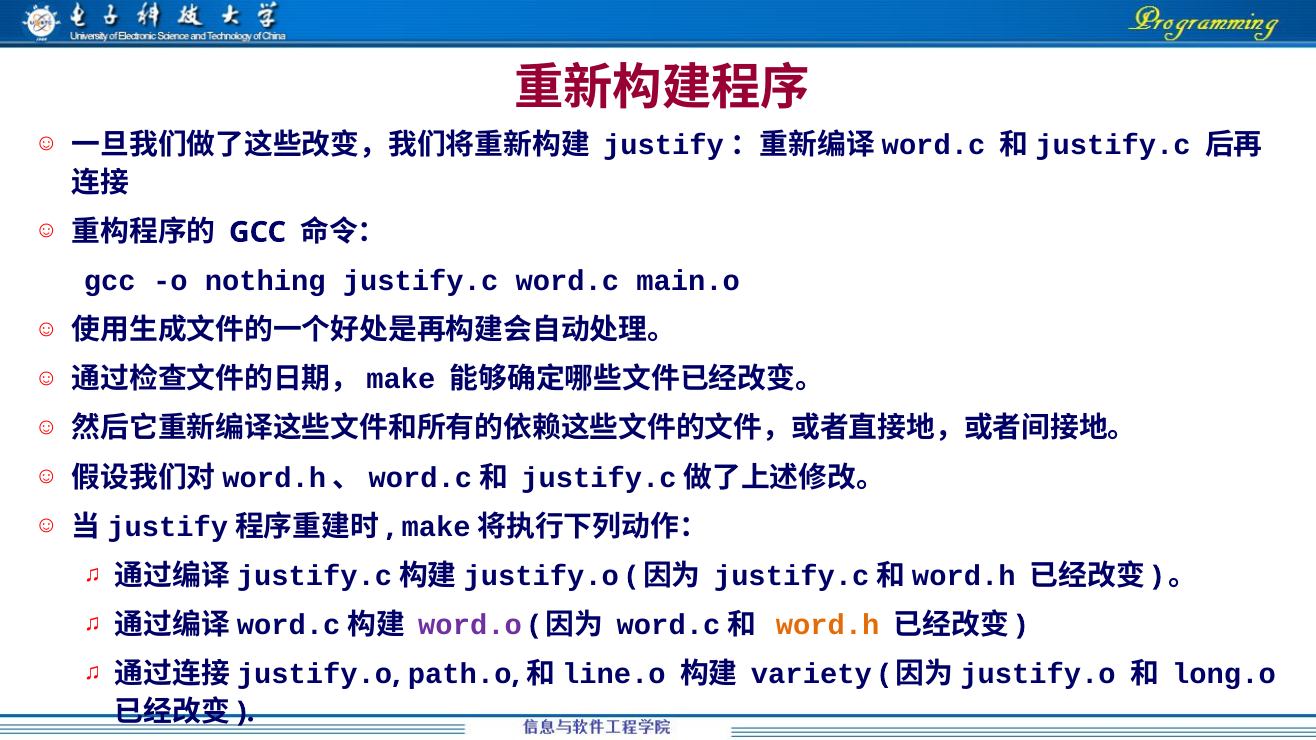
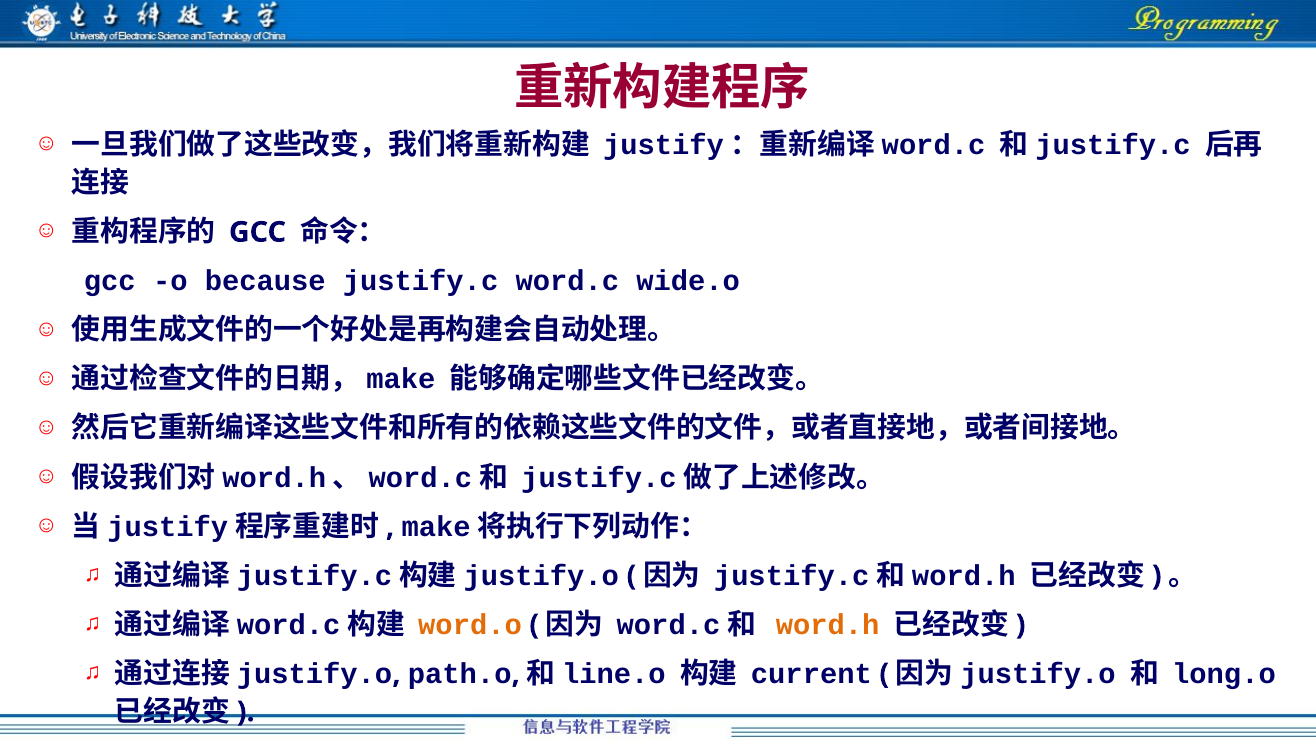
nothing: nothing -> because
main.o: main.o -> wide.o
word.o colour: purple -> orange
variety: variety -> current
